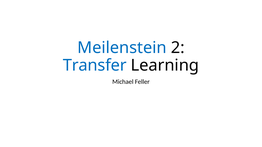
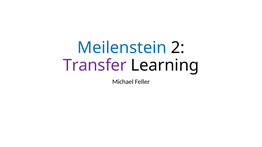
Transfer colour: blue -> purple
